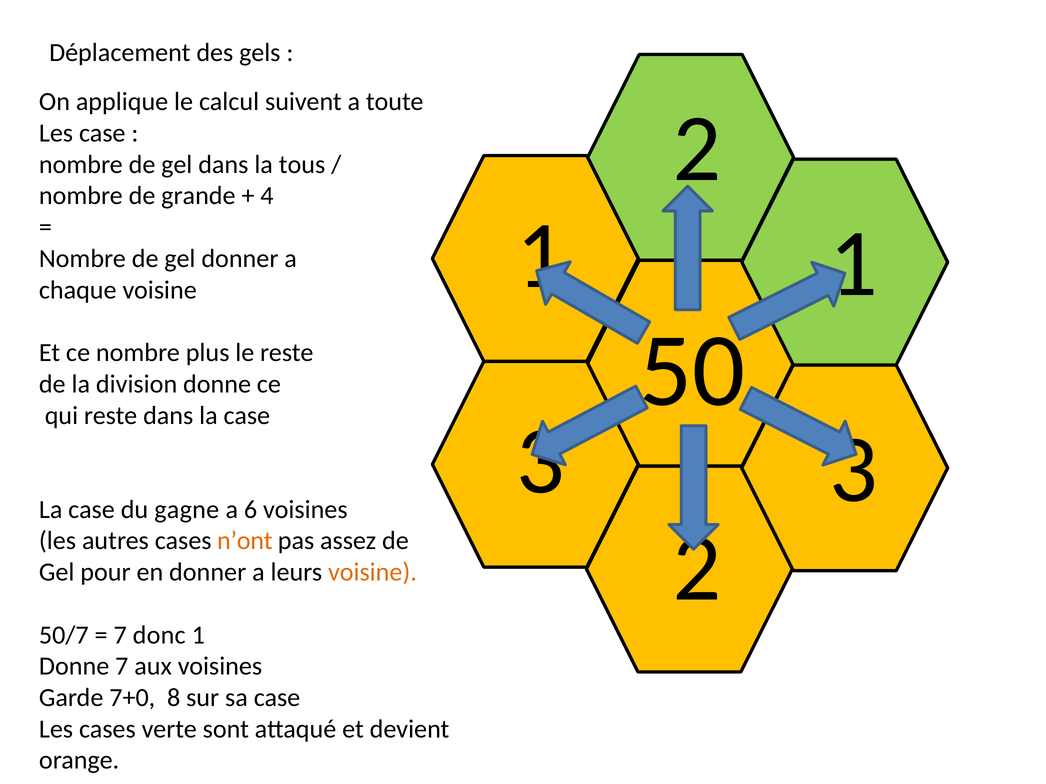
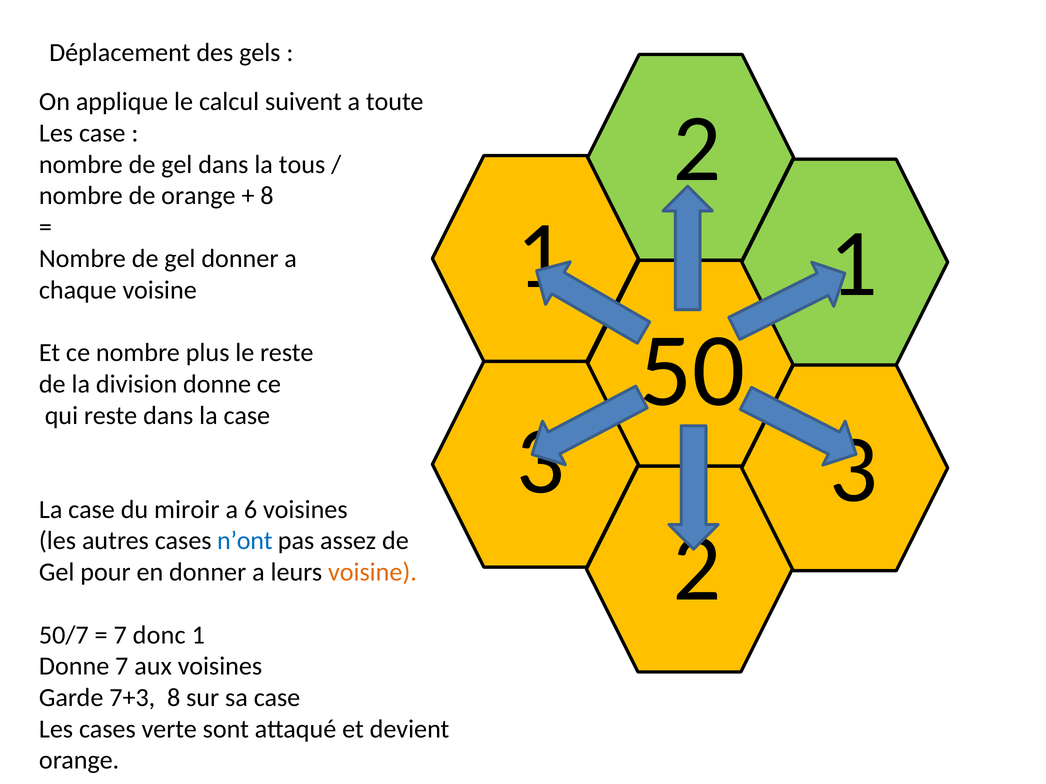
de grande: grande -> orange
4 at (267, 196): 4 -> 8
gagne: gagne -> miroir
n’ont colour: orange -> blue
7+0: 7+0 -> 7+3
